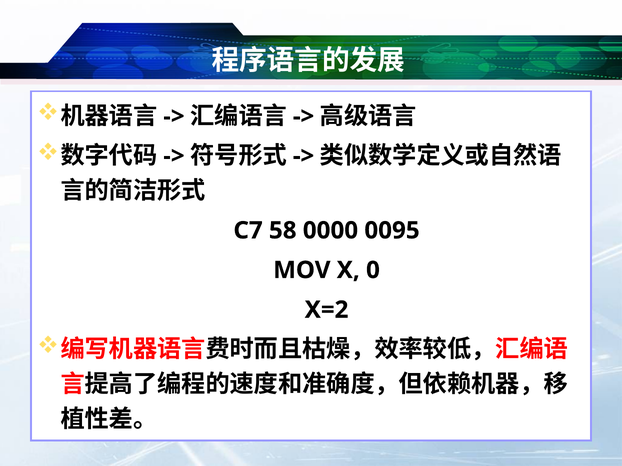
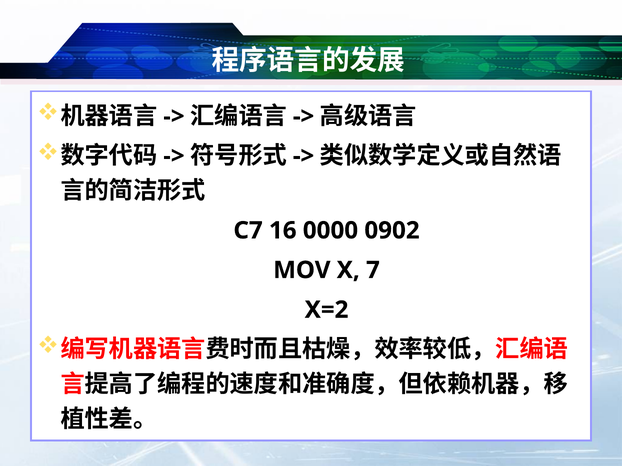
58: 58 -> 16
0095: 0095 -> 0902
0: 0 -> 7
